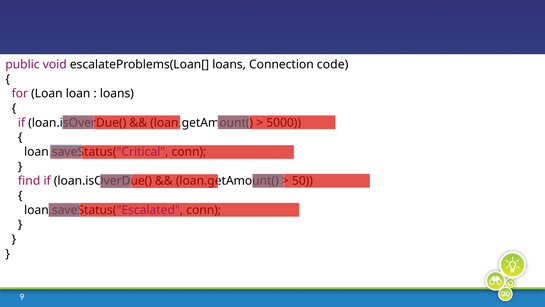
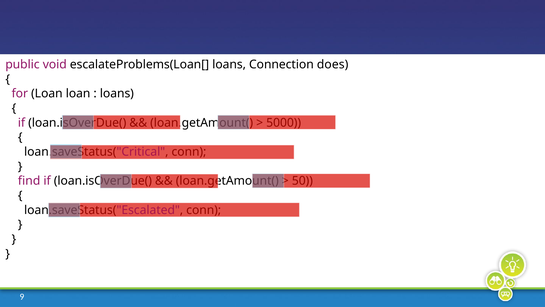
code: code -> does
